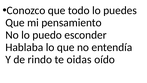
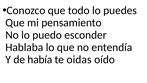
rindo: rindo -> había
